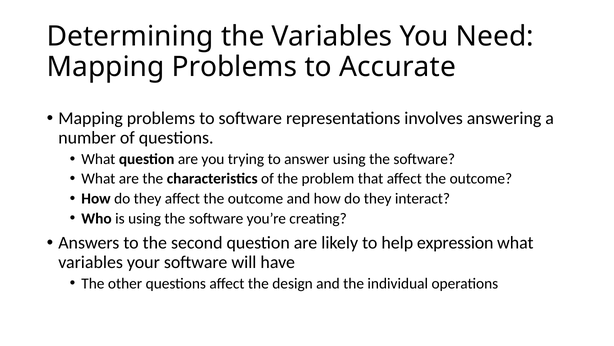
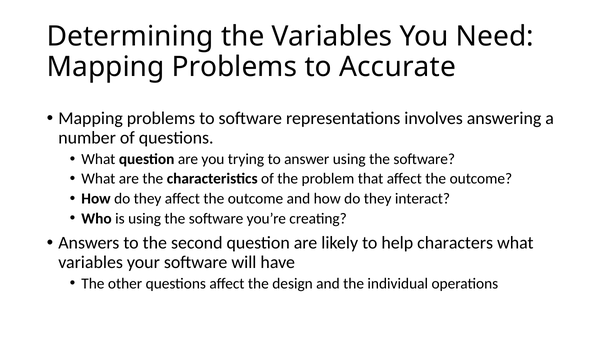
expression: expression -> characters
